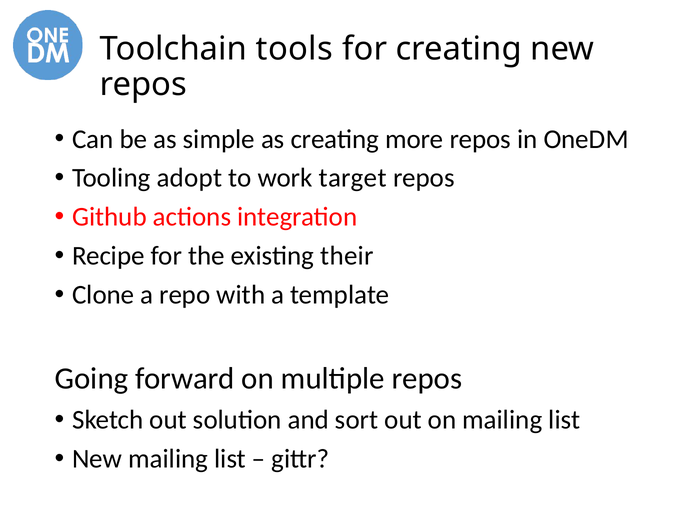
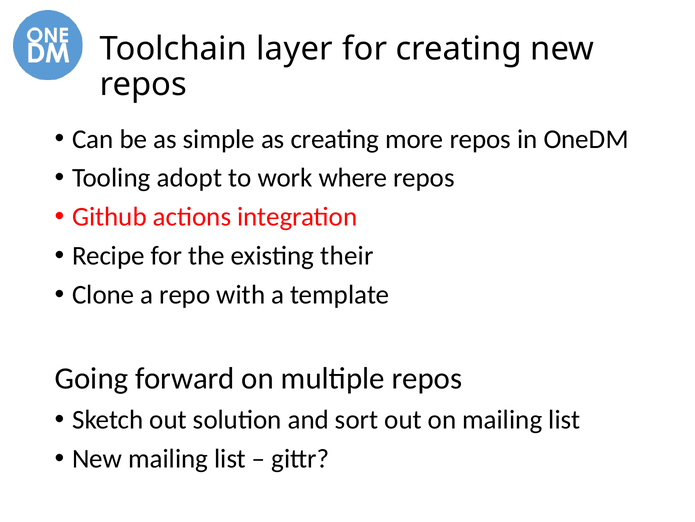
tools: tools -> layer
target: target -> where
